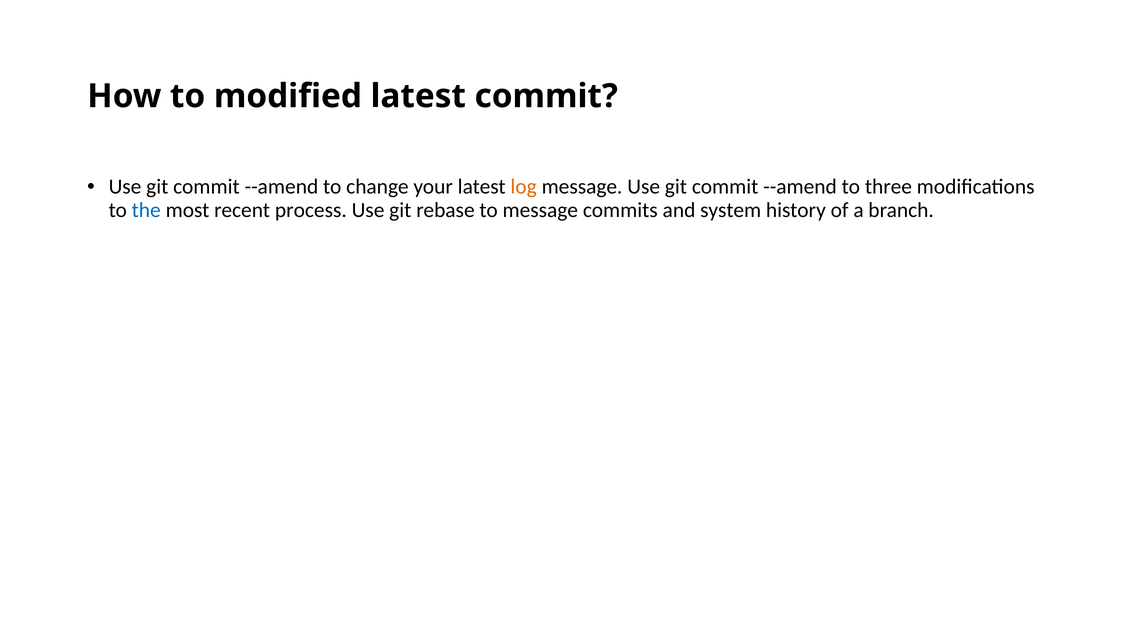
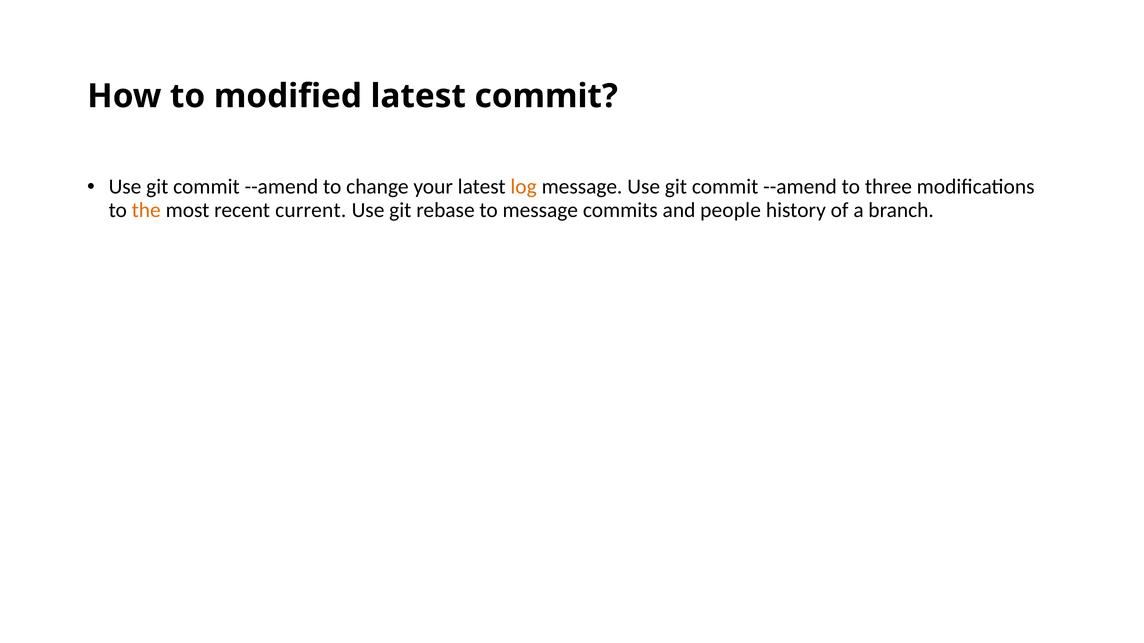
the colour: blue -> orange
process: process -> current
system: system -> people
